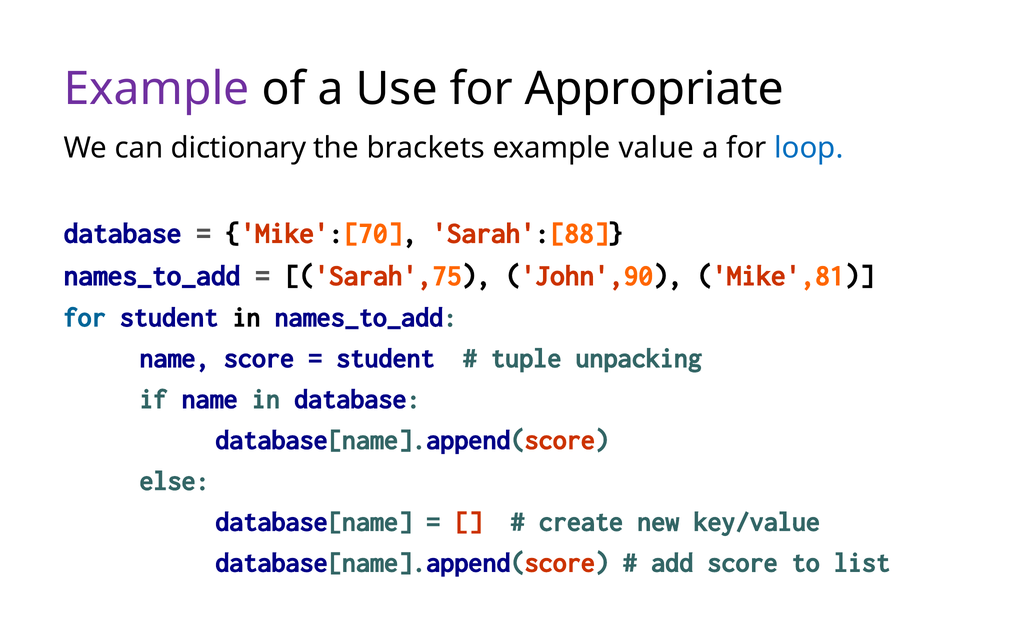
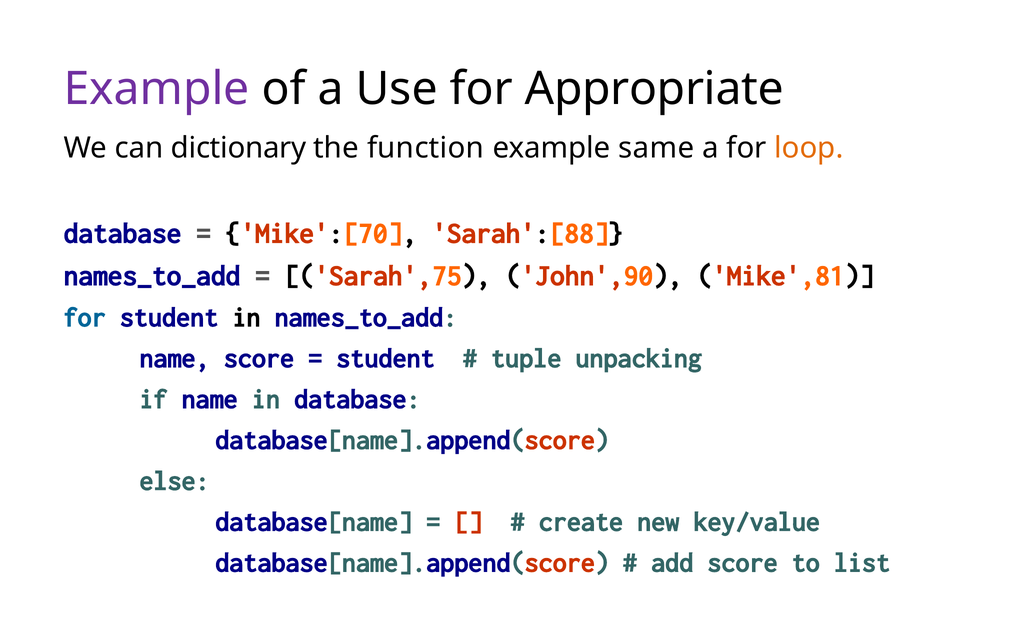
brackets: brackets -> function
value: value -> same
loop colour: blue -> orange
